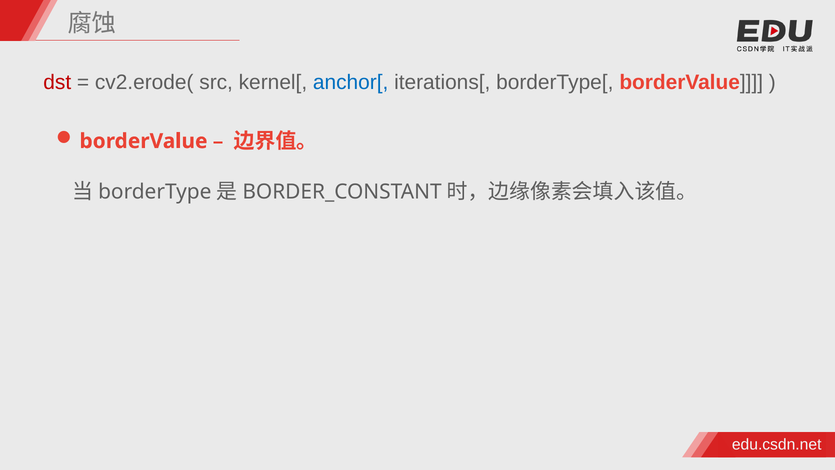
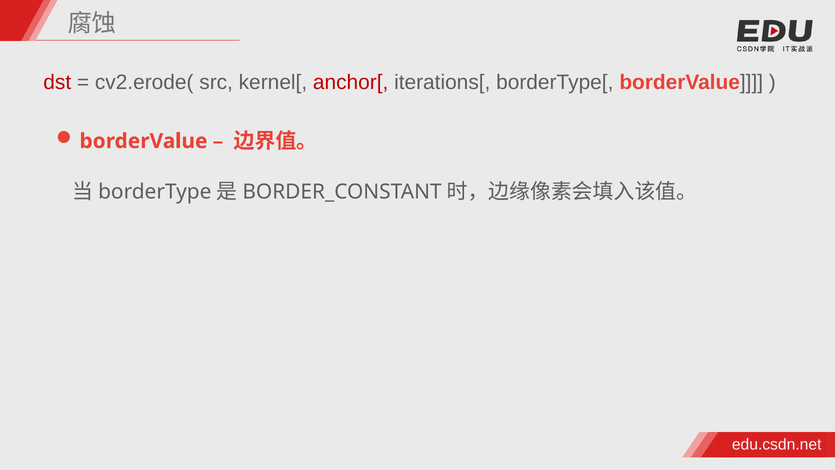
anchor[ colour: blue -> red
